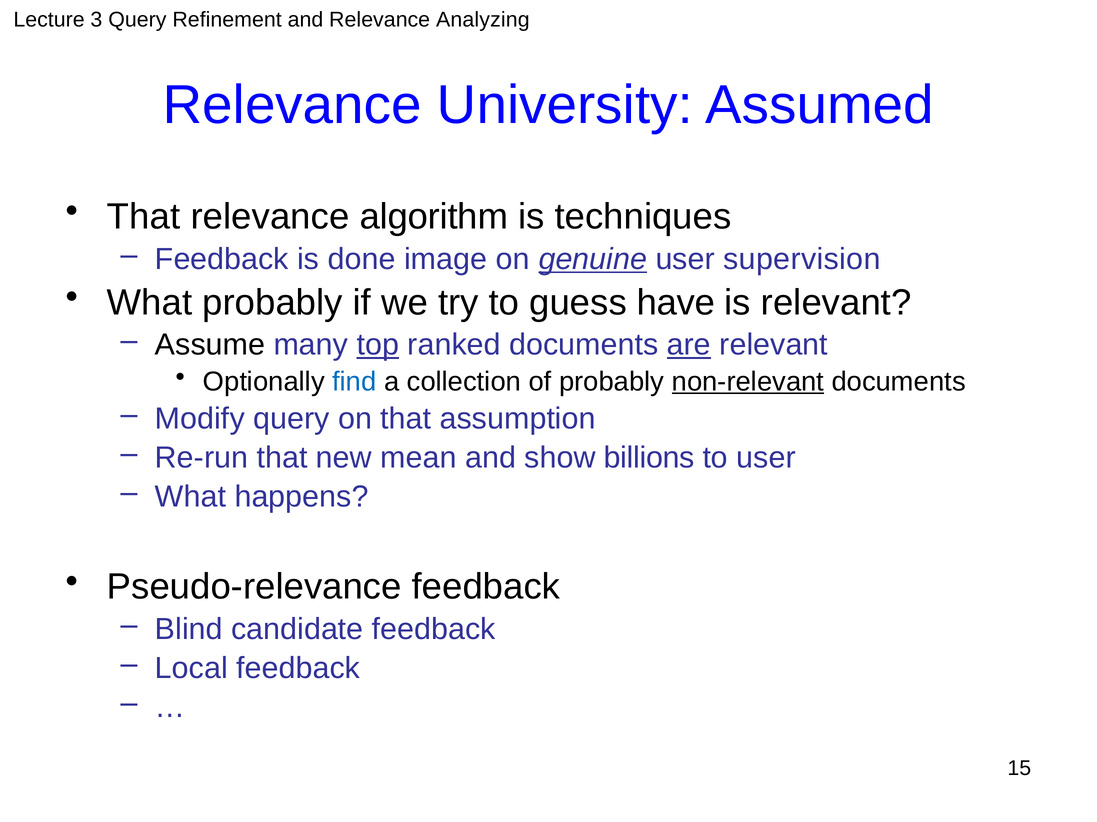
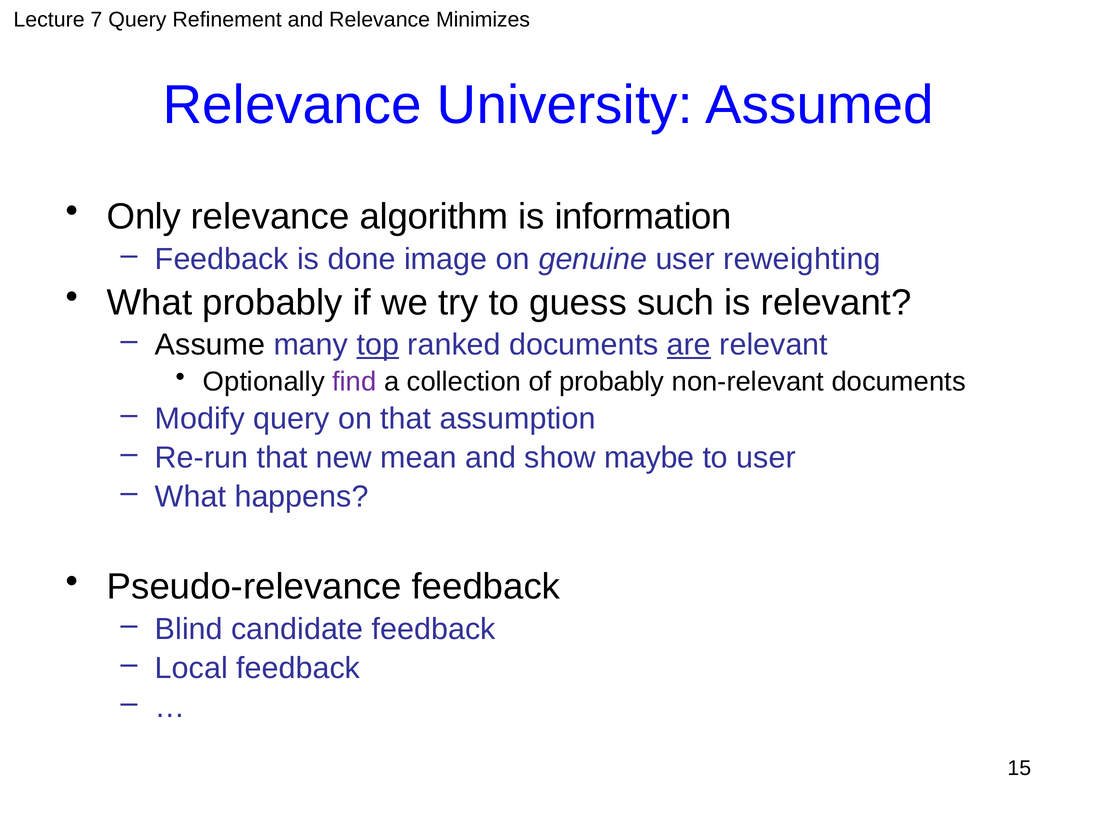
3: 3 -> 7
Analyzing: Analyzing -> Minimizes
That at (144, 217): That -> Only
techniques: techniques -> information
genuine underline: present -> none
supervision: supervision -> reweighting
have: have -> such
find colour: blue -> purple
non-relevant underline: present -> none
billions: billions -> maybe
